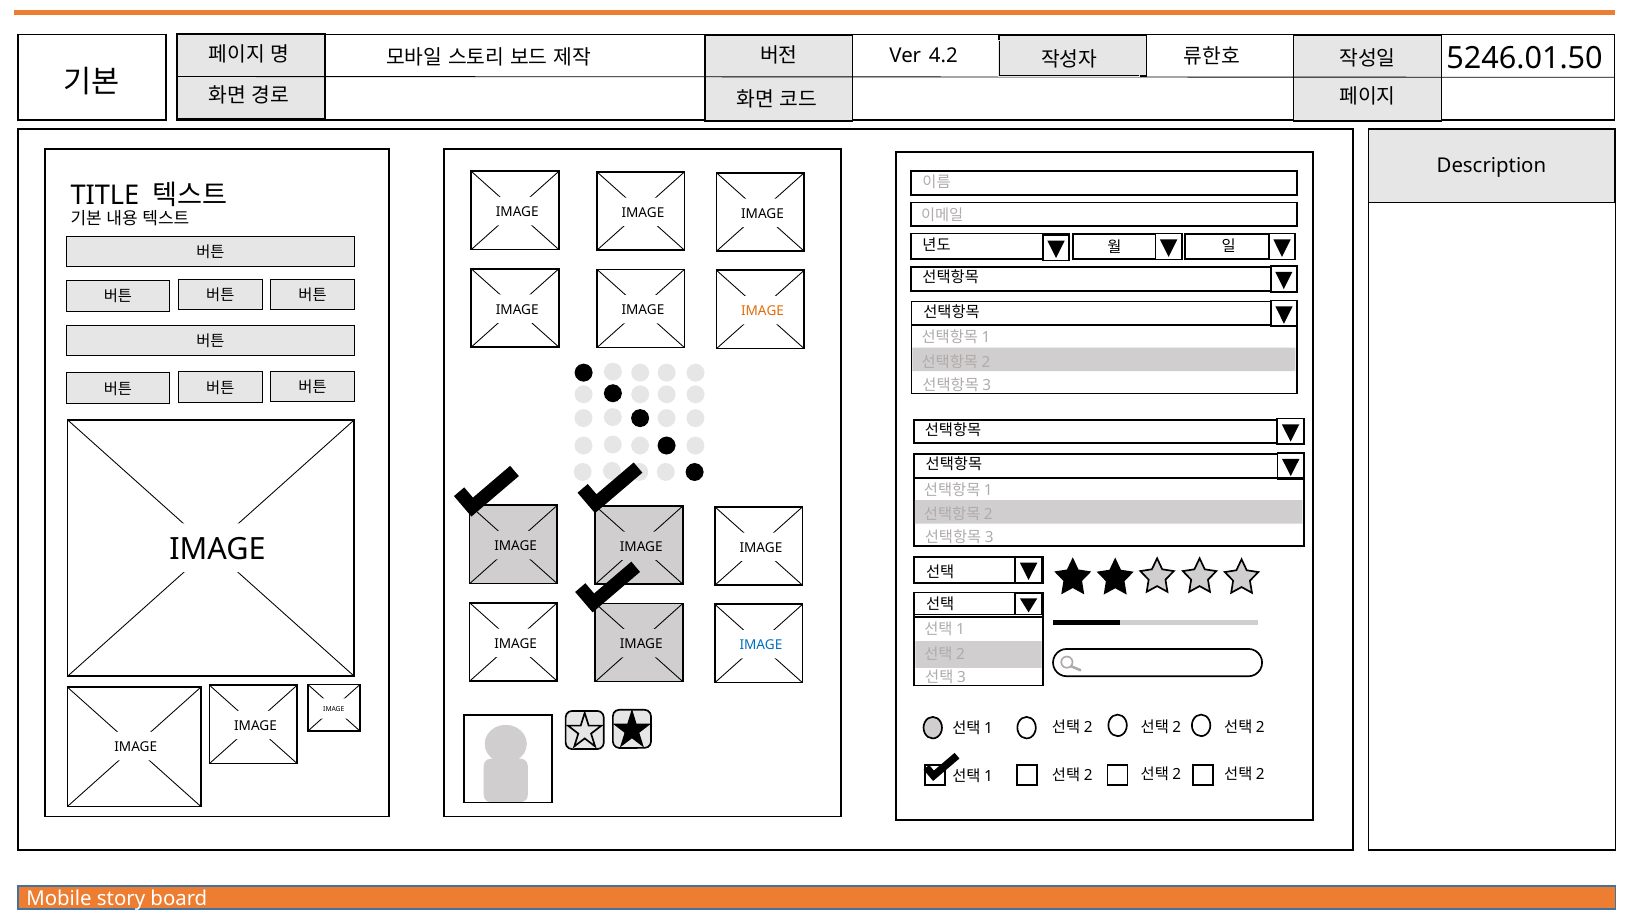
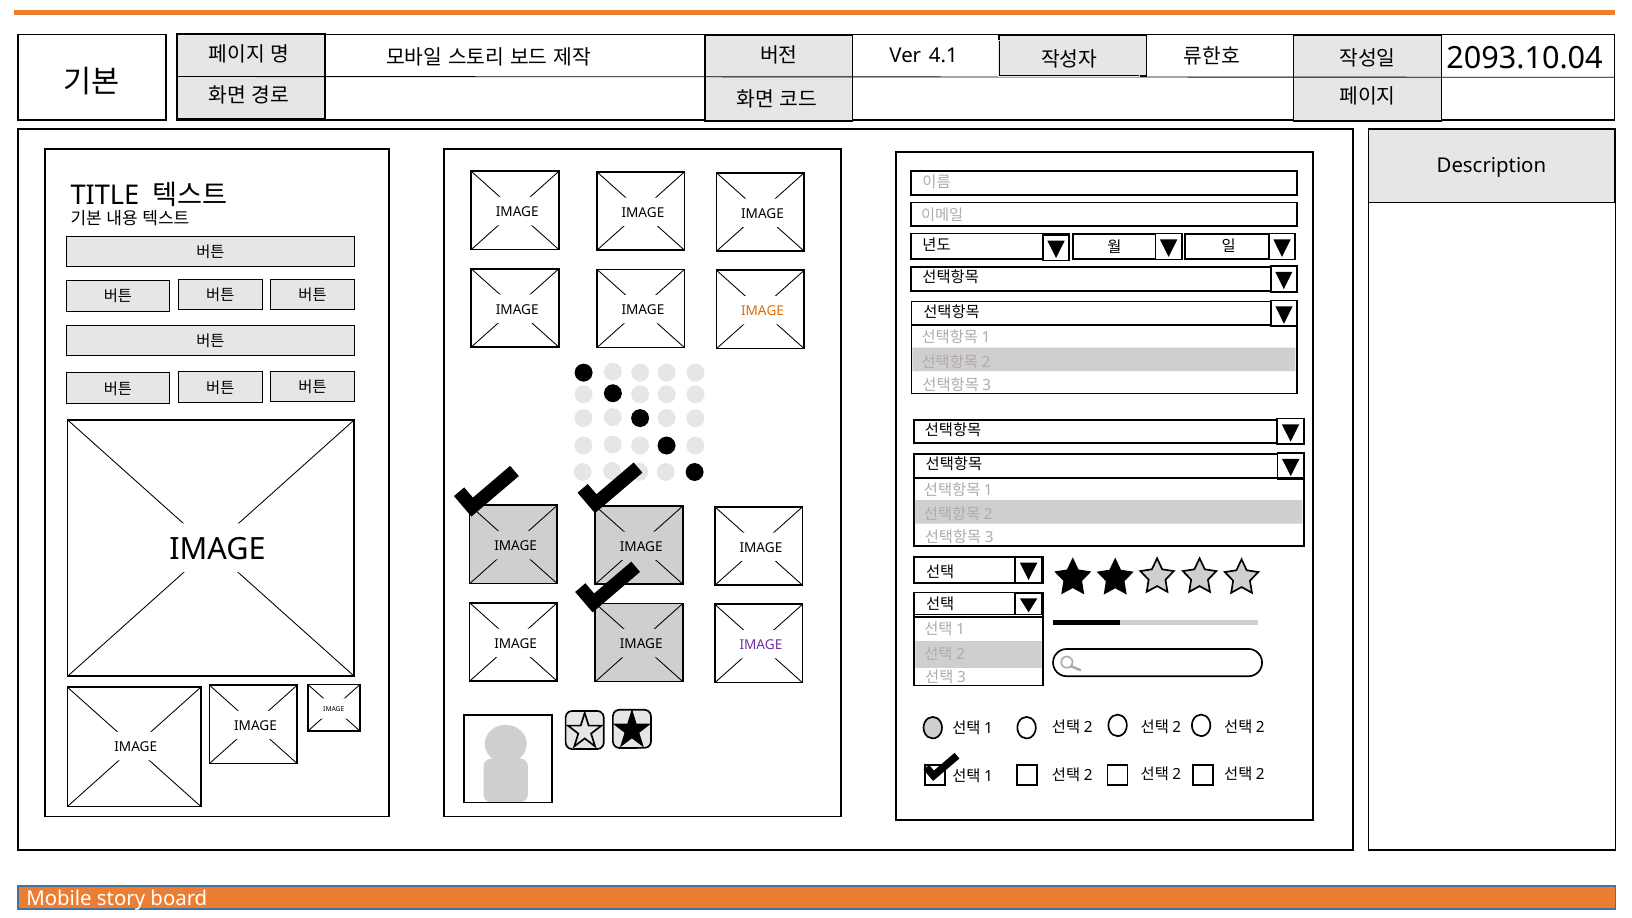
5246.01.50: 5246.01.50 -> 2093.10.04
4.2: 4.2 -> 4.1
IMAGE at (761, 645) colour: blue -> purple
